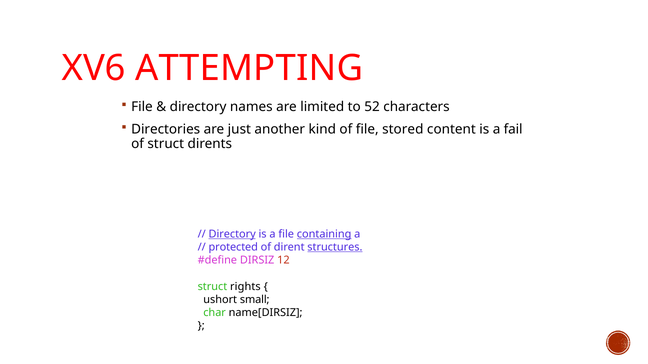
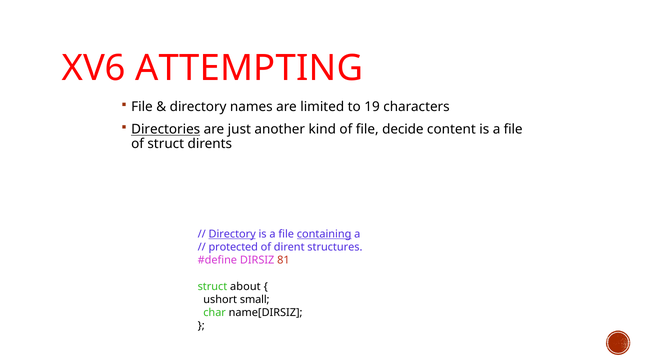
52: 52 -> 19
Directories underline: none -> present
stored: stored -> decide
content is a fail: fail -> file
structures underline: present -> none
12: 12 -> 81
rights: rights -> about
